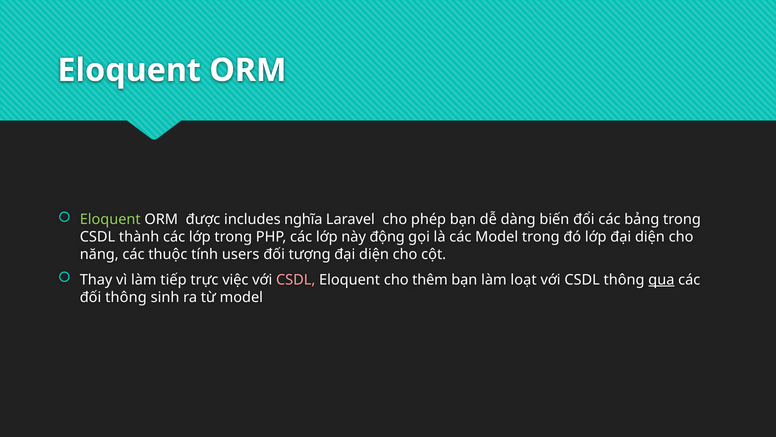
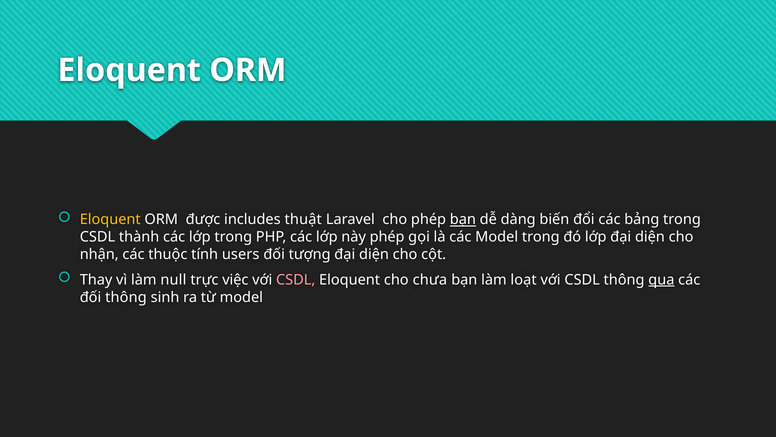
Eloquent at (110, 219) colour: light green -> yellow
nghĩa: nghĩa -> thuật
bạn at (463, 219) underline: none -> present
này động: động -> phép
năng: năng -> nhận
tiếp: tiếp -> null
thêm: thêm -> chưa
